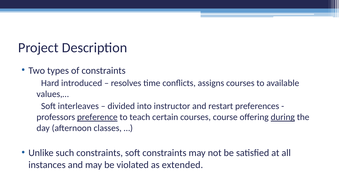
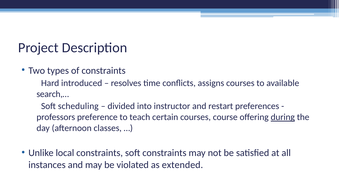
values,…: values,… -> search,…
interleaves: interleaves -> scheduling
preference underline: present -> none
such: such -> local
